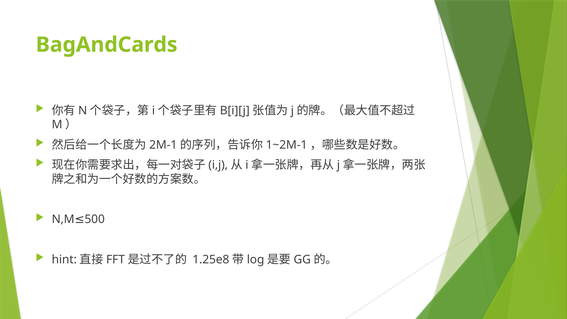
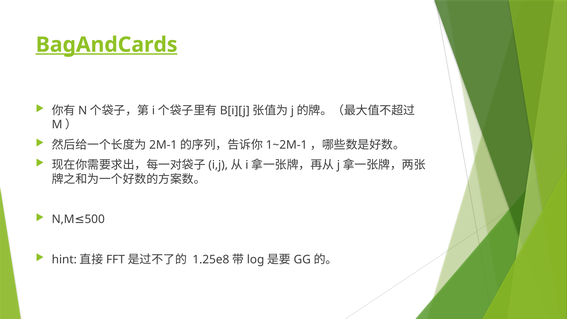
BagAndCards underline: none -> present
